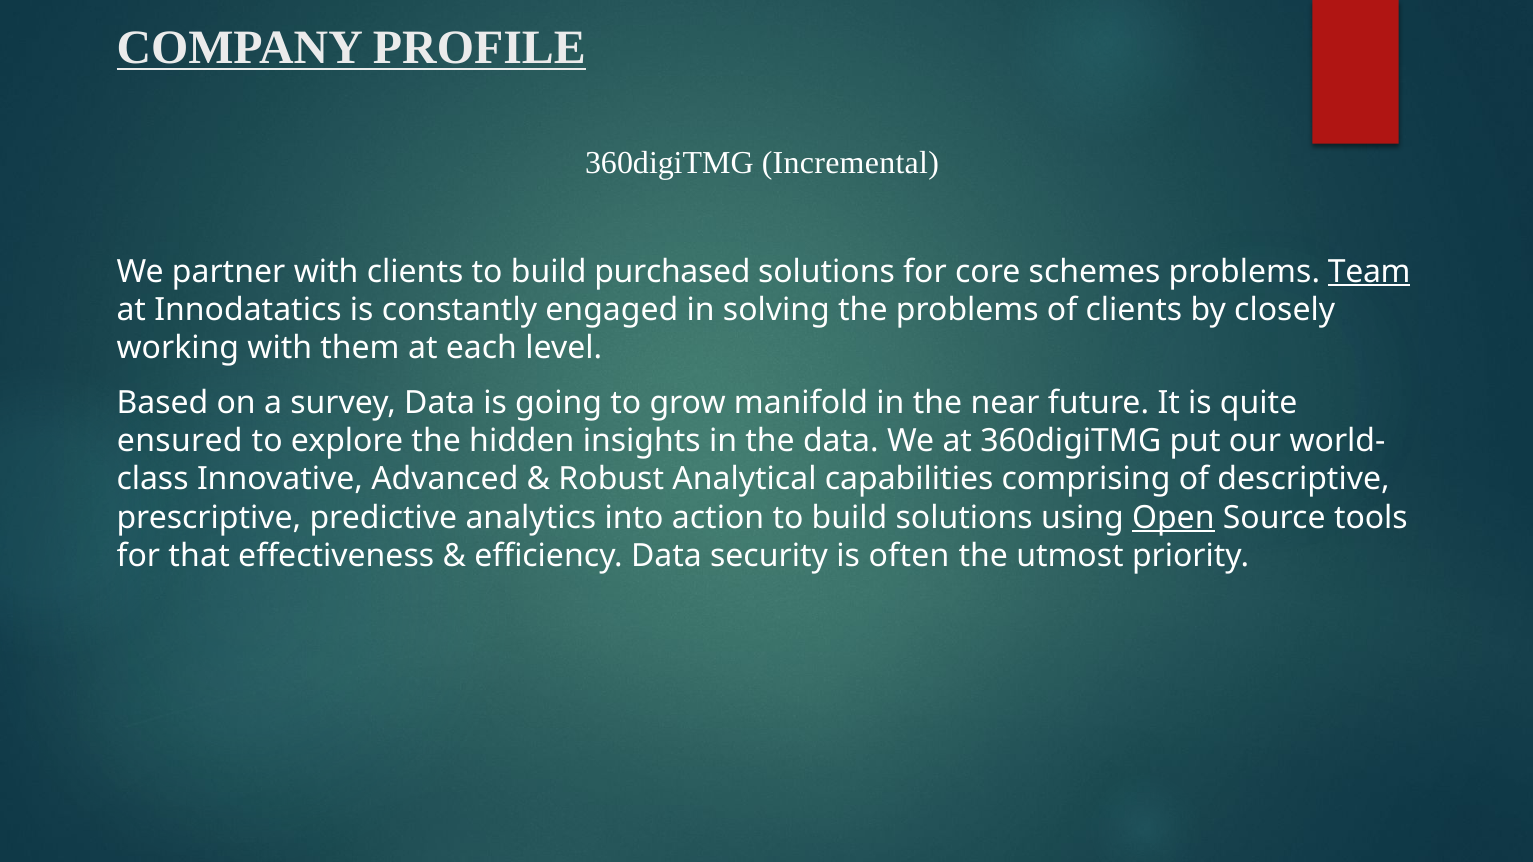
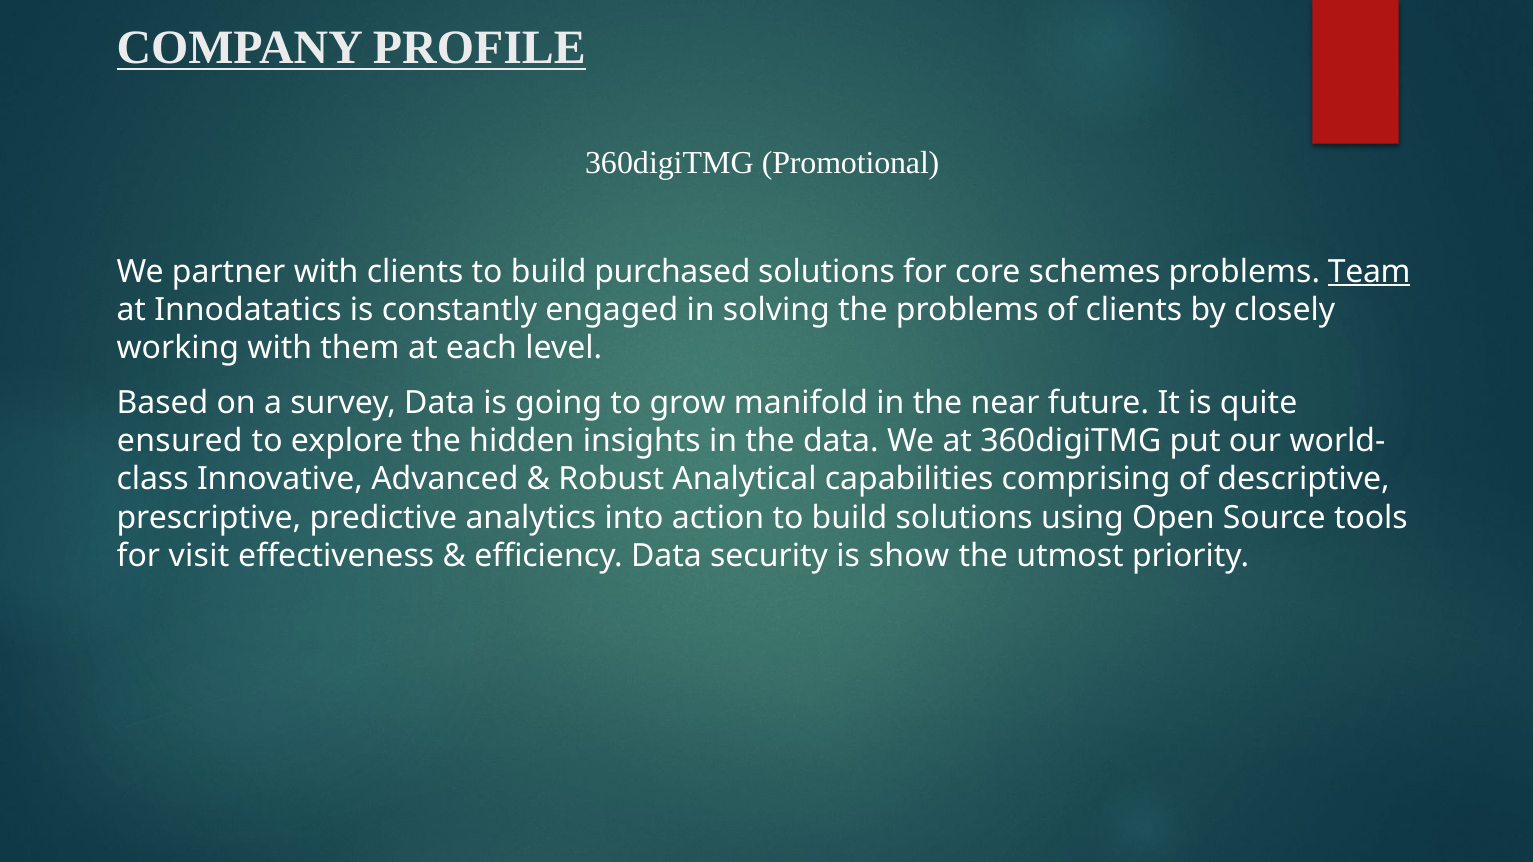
Incremental: Incremental -> Promotional
Open underline: present -> none
that: that -> visit
often: often -> show
